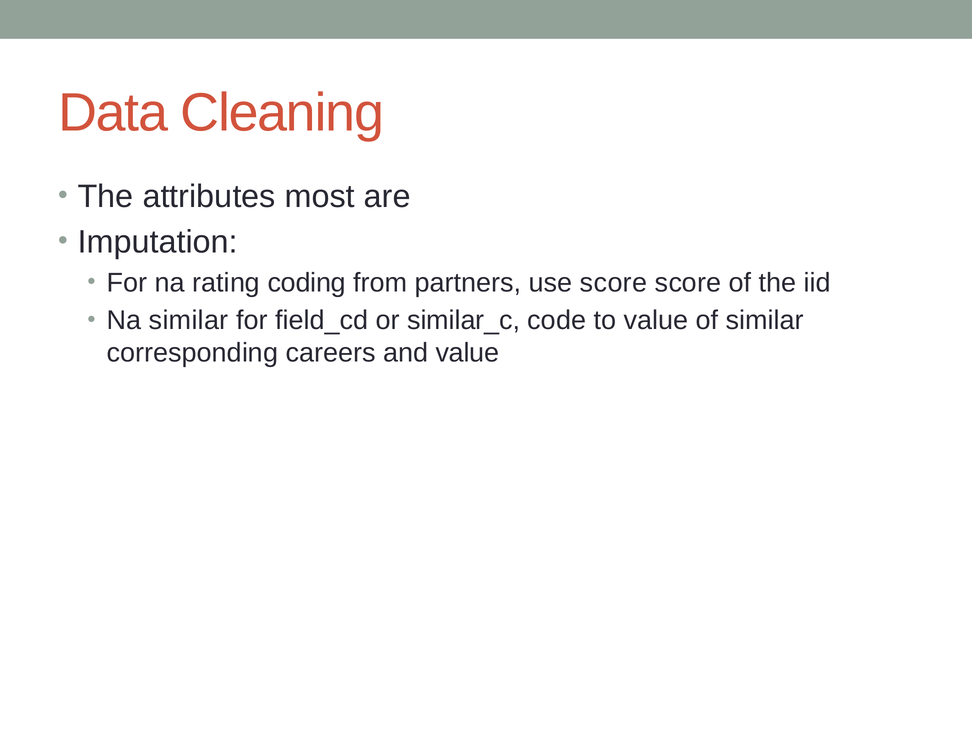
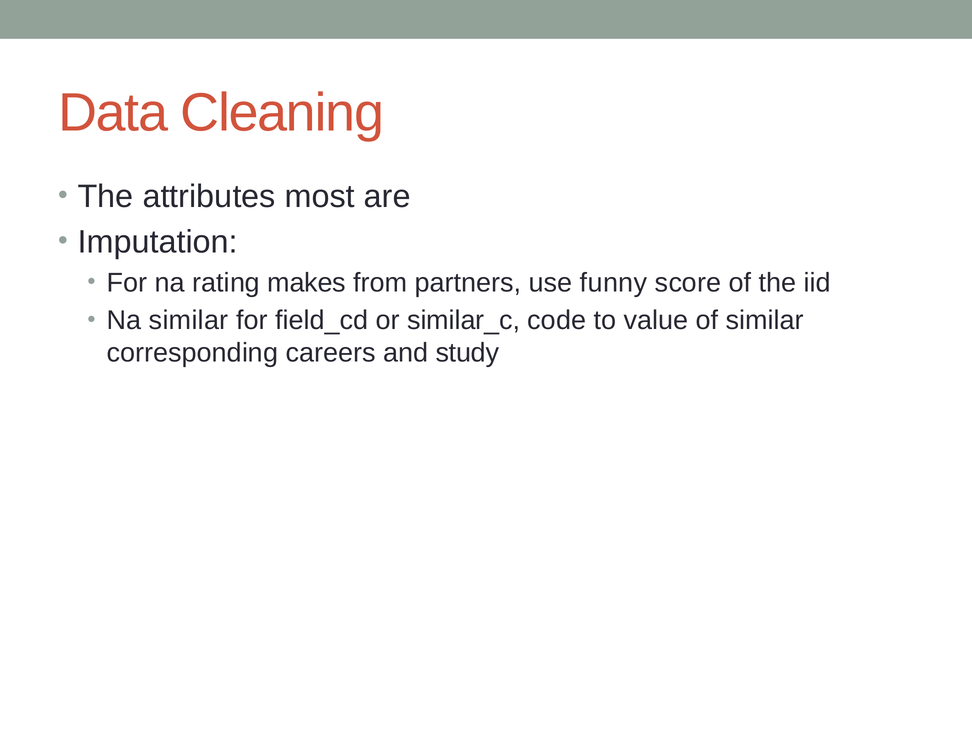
coding: coding -> makes
use score: score -> funny
and value: value -> study
